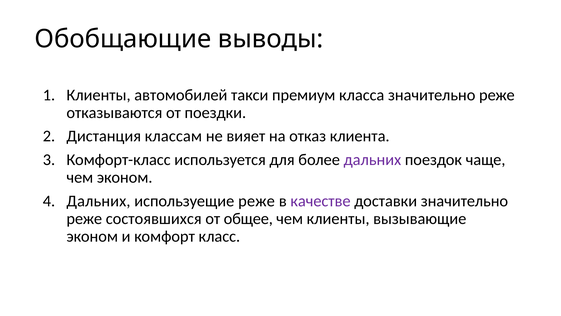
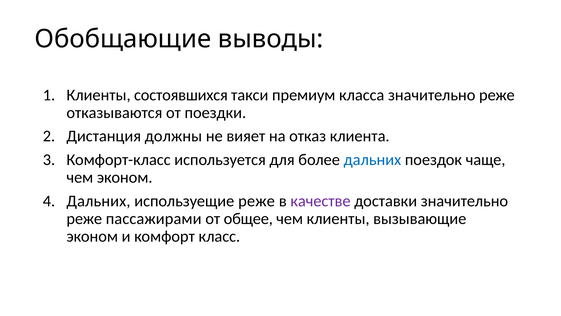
автомобилей: автомобилей -> состоявшихся
классам: классам -> должны
дальних at (372, 160) colour: purple -> blue
состоявшихся: состоявшихся -> пассажирами
